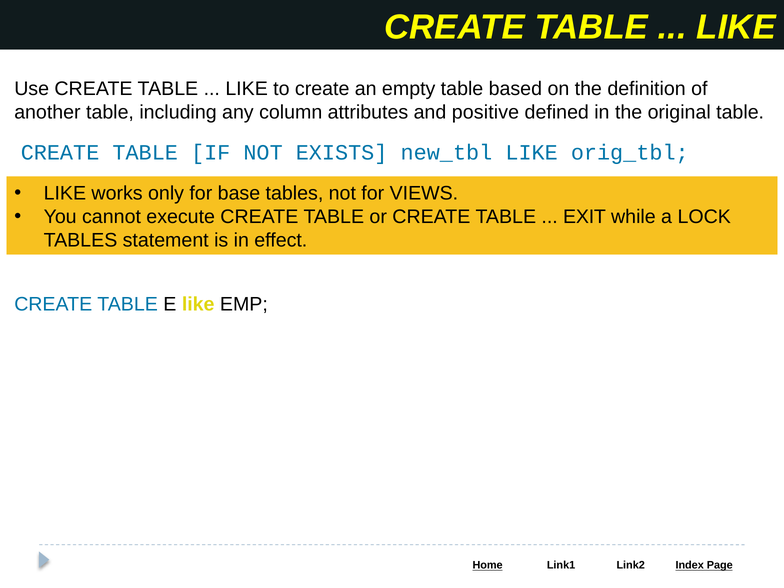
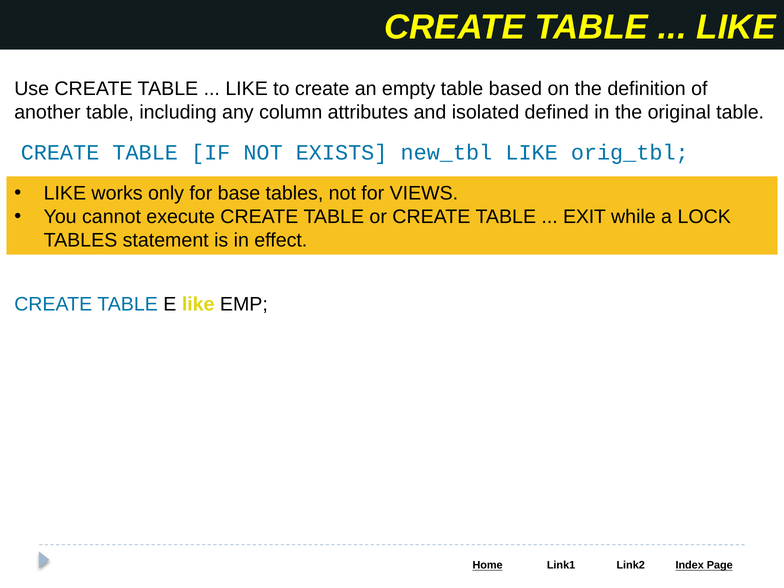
positive: positive -> isolated
